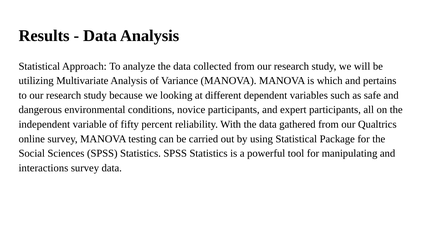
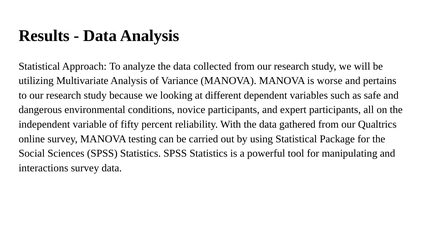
which: which -> worse
